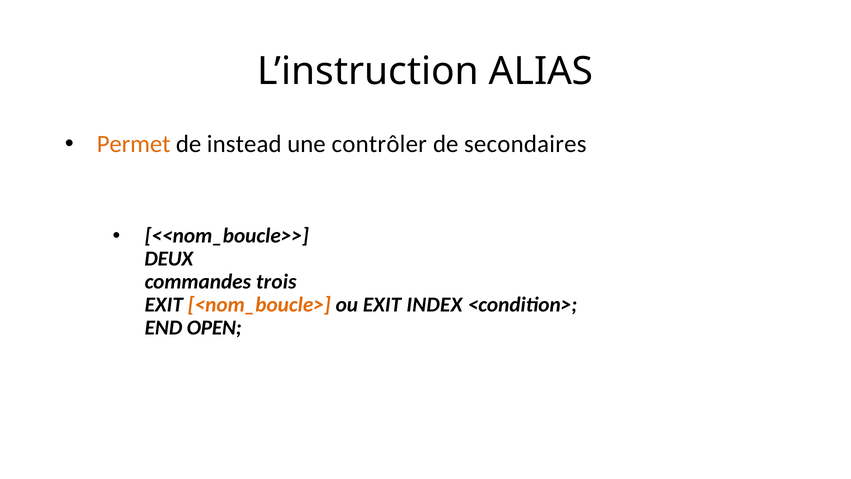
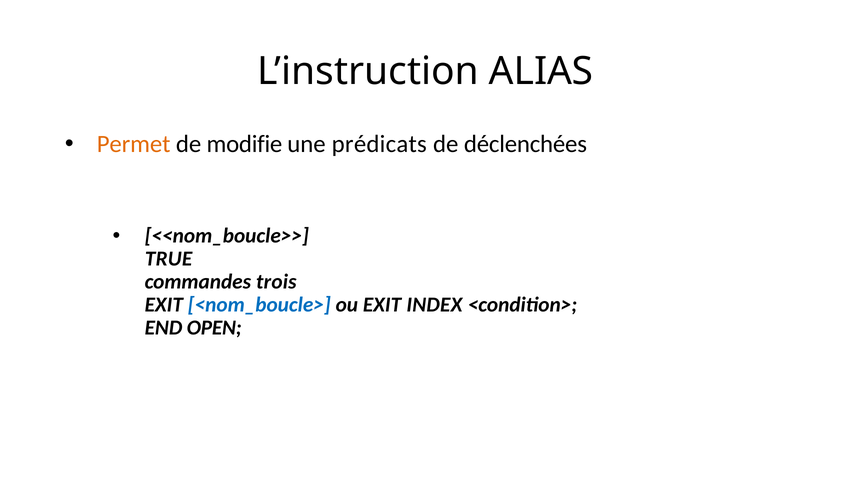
instead: instead -> modifie
contrôler: contrôler -> prédicats
secondaires: secondaires -> déclenchées
DEUX: DEUX -> TRUE
<nom_boucle> colour: orange -> blue
